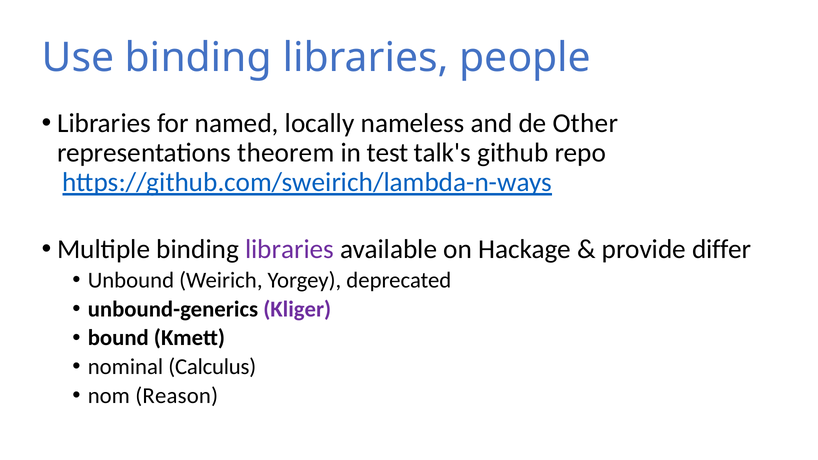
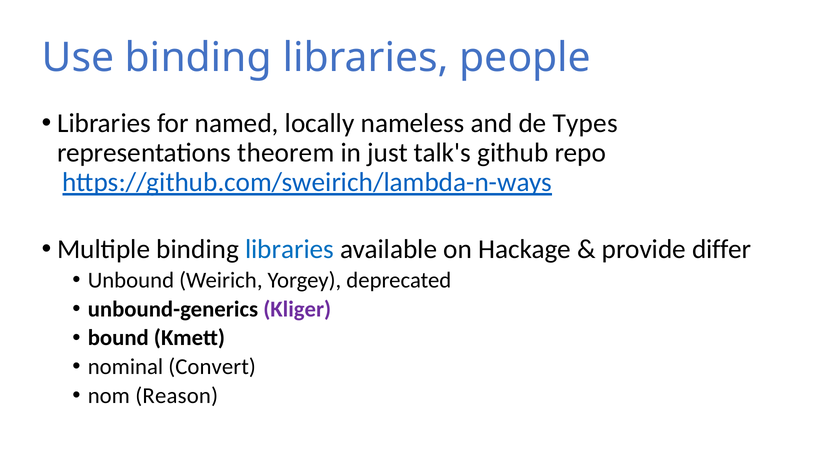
Other: Other -> Types
test: test -> just
libraries at (290, 249) colour: purple -> blue
Calculus: Calculus -> Convert
